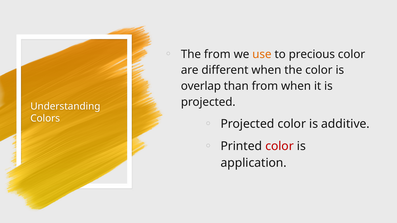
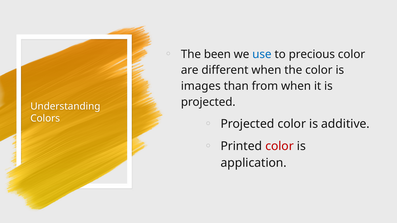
The from: from -> been
use colour: orange -> blue
overlap: overlap -> images
